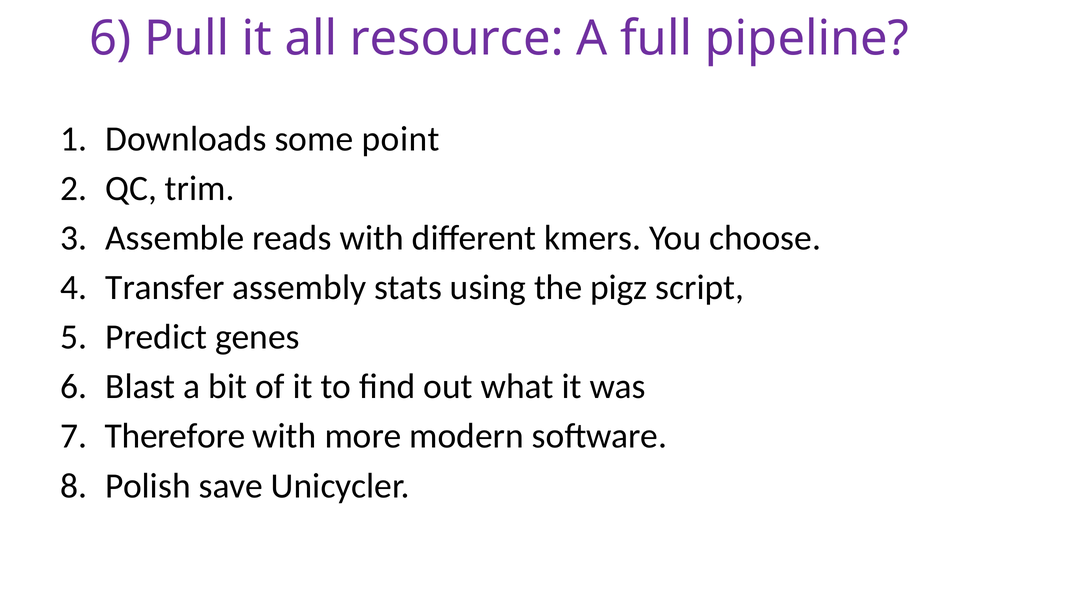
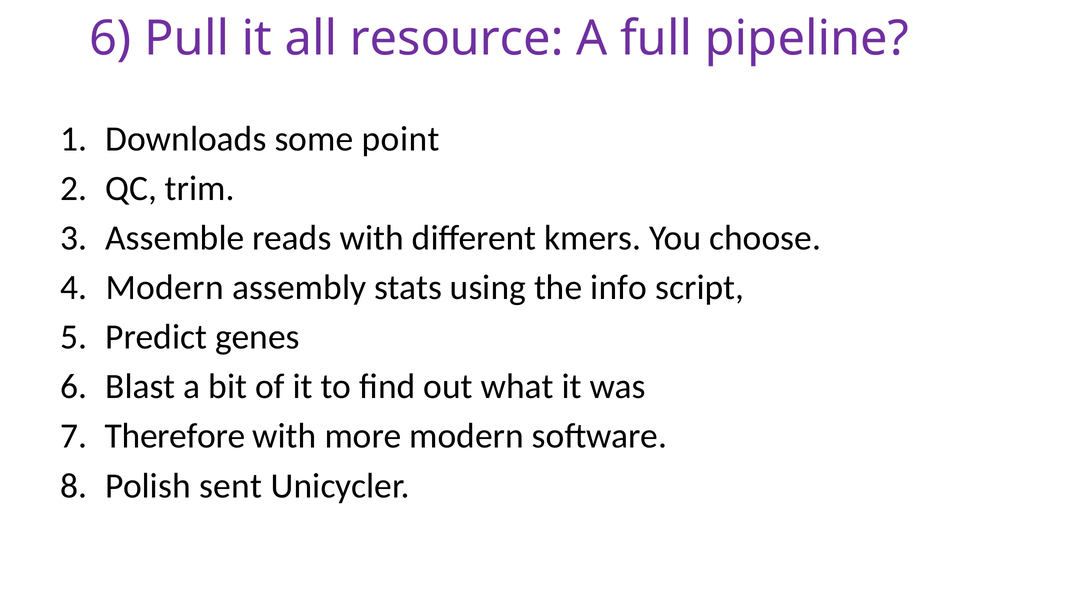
Transfer at (165, 287): Transfer -> Modern
pigz: pigz -> info
save: save -> sent
